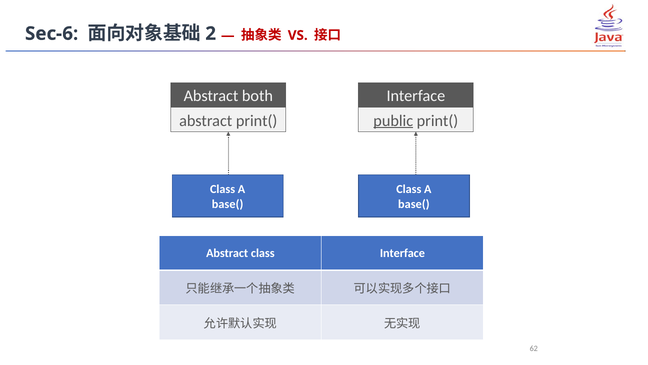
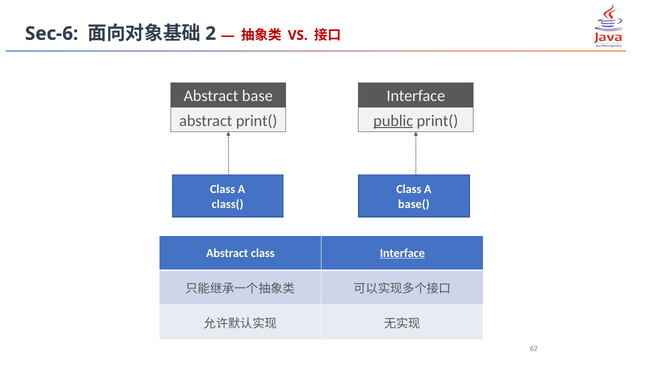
both: both -> base
base( at (228, 204): base( -> class(
Interface at (402, 253) underline: none -> present
